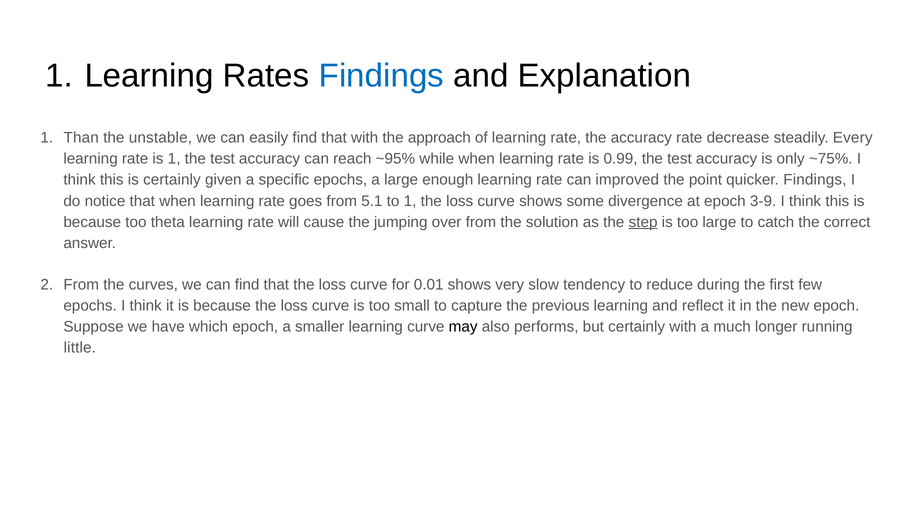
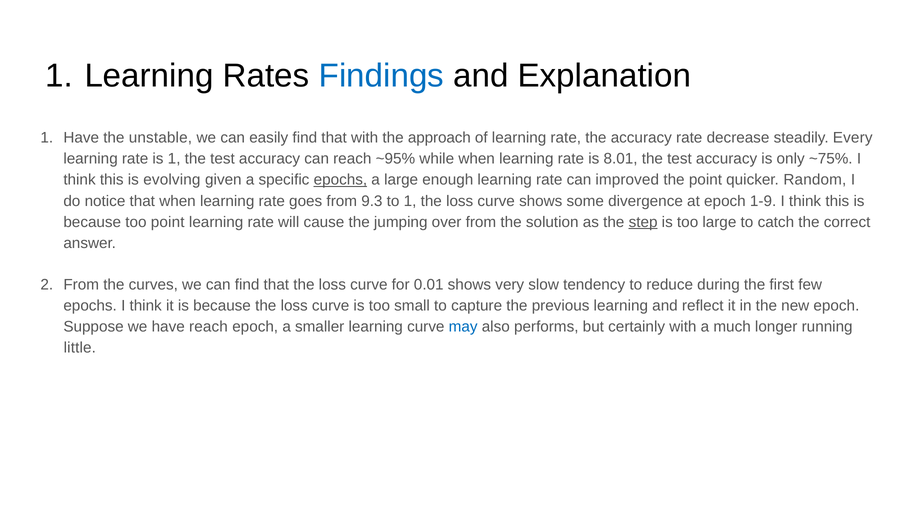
1 Than: Than -> Have
0.99: 0.99 -> 8.01
is certainly: certainly -> evolving
epochs at (340, 180) underline: none -> present
quicker Findings: Findings -> Random
5.1: 5.1 -> 9.3
3-9: 3-9 -> 1-9
too theta: theta -> point
have which: which -> reach
may colour: black -> blue
